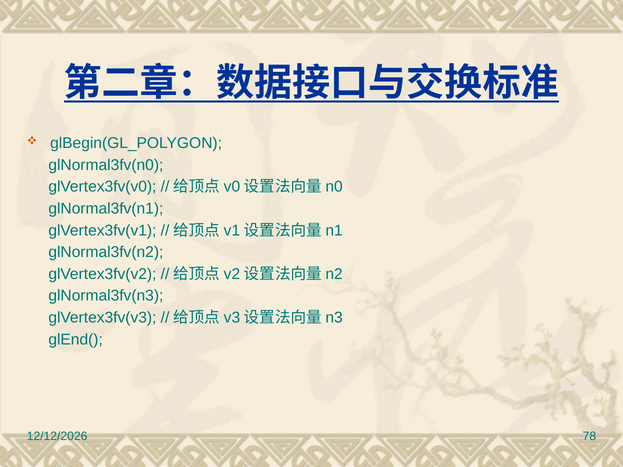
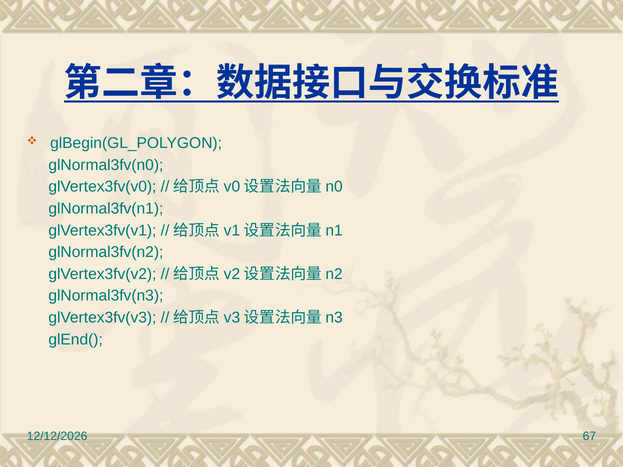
78: 78 -> 67
